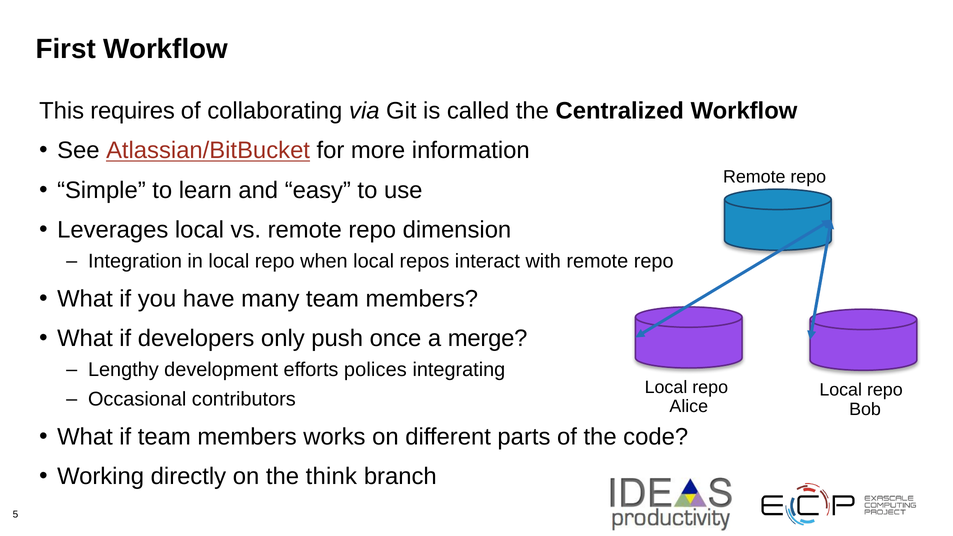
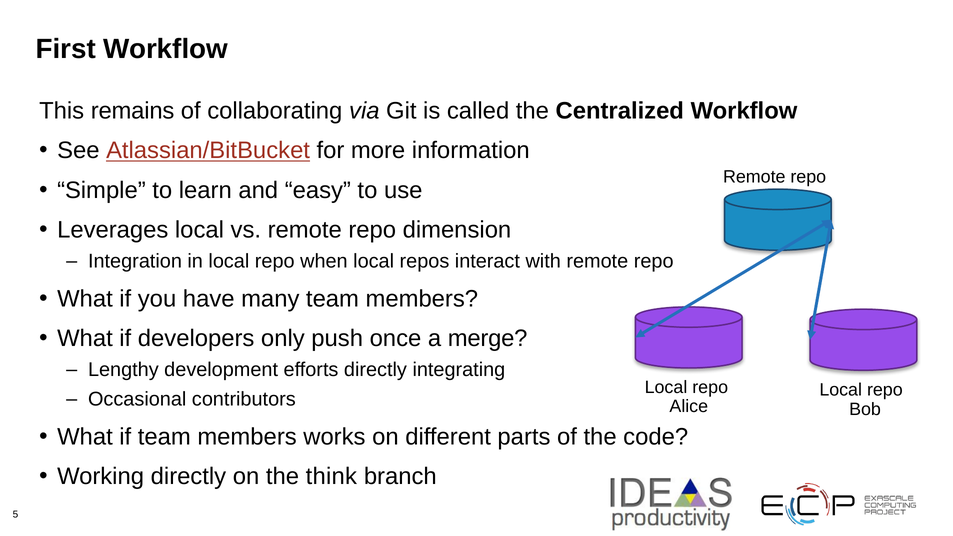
requires: requires -> remains
efforts polices: polices -> directly
